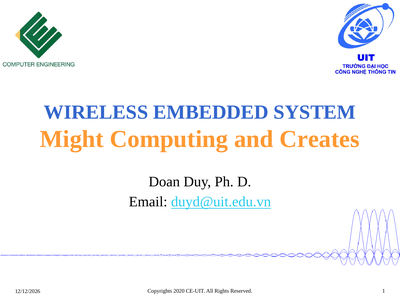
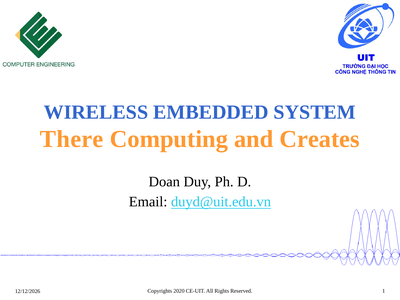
Might: Might -> There
